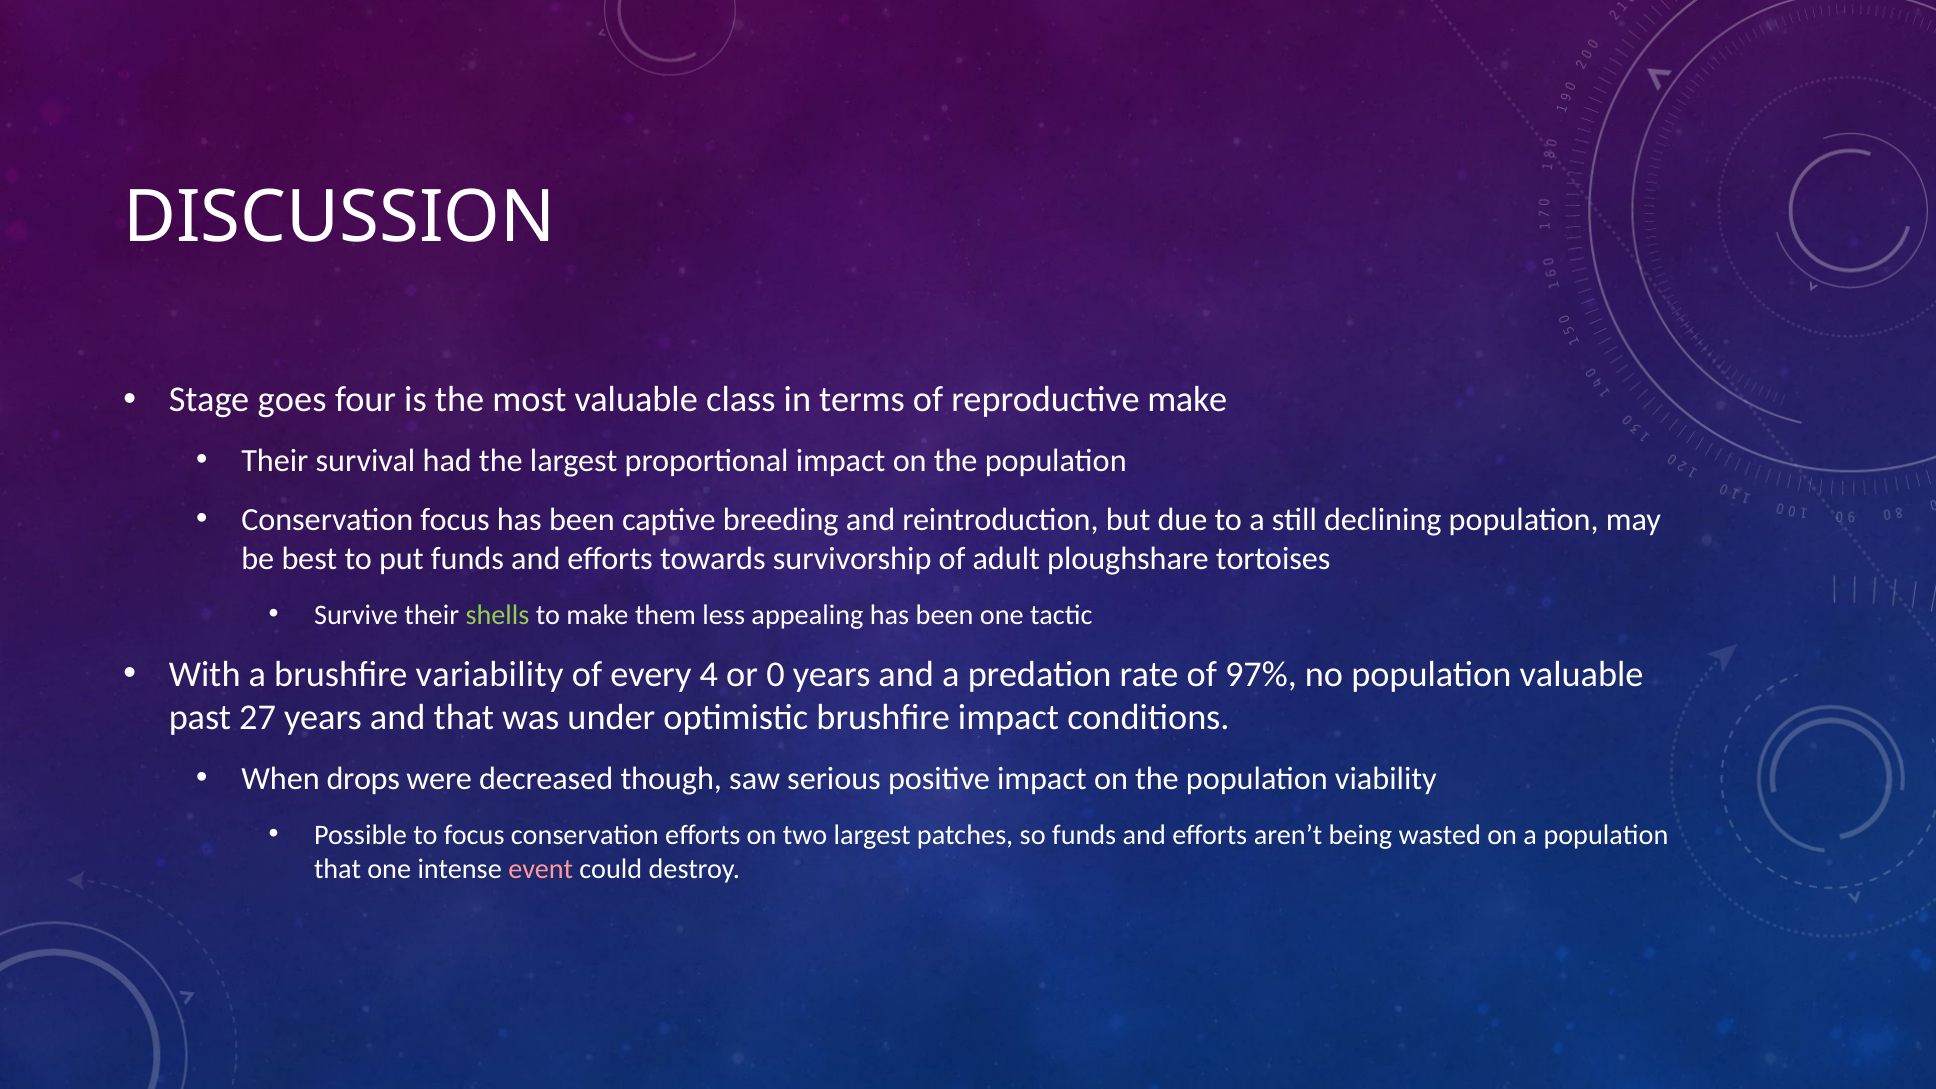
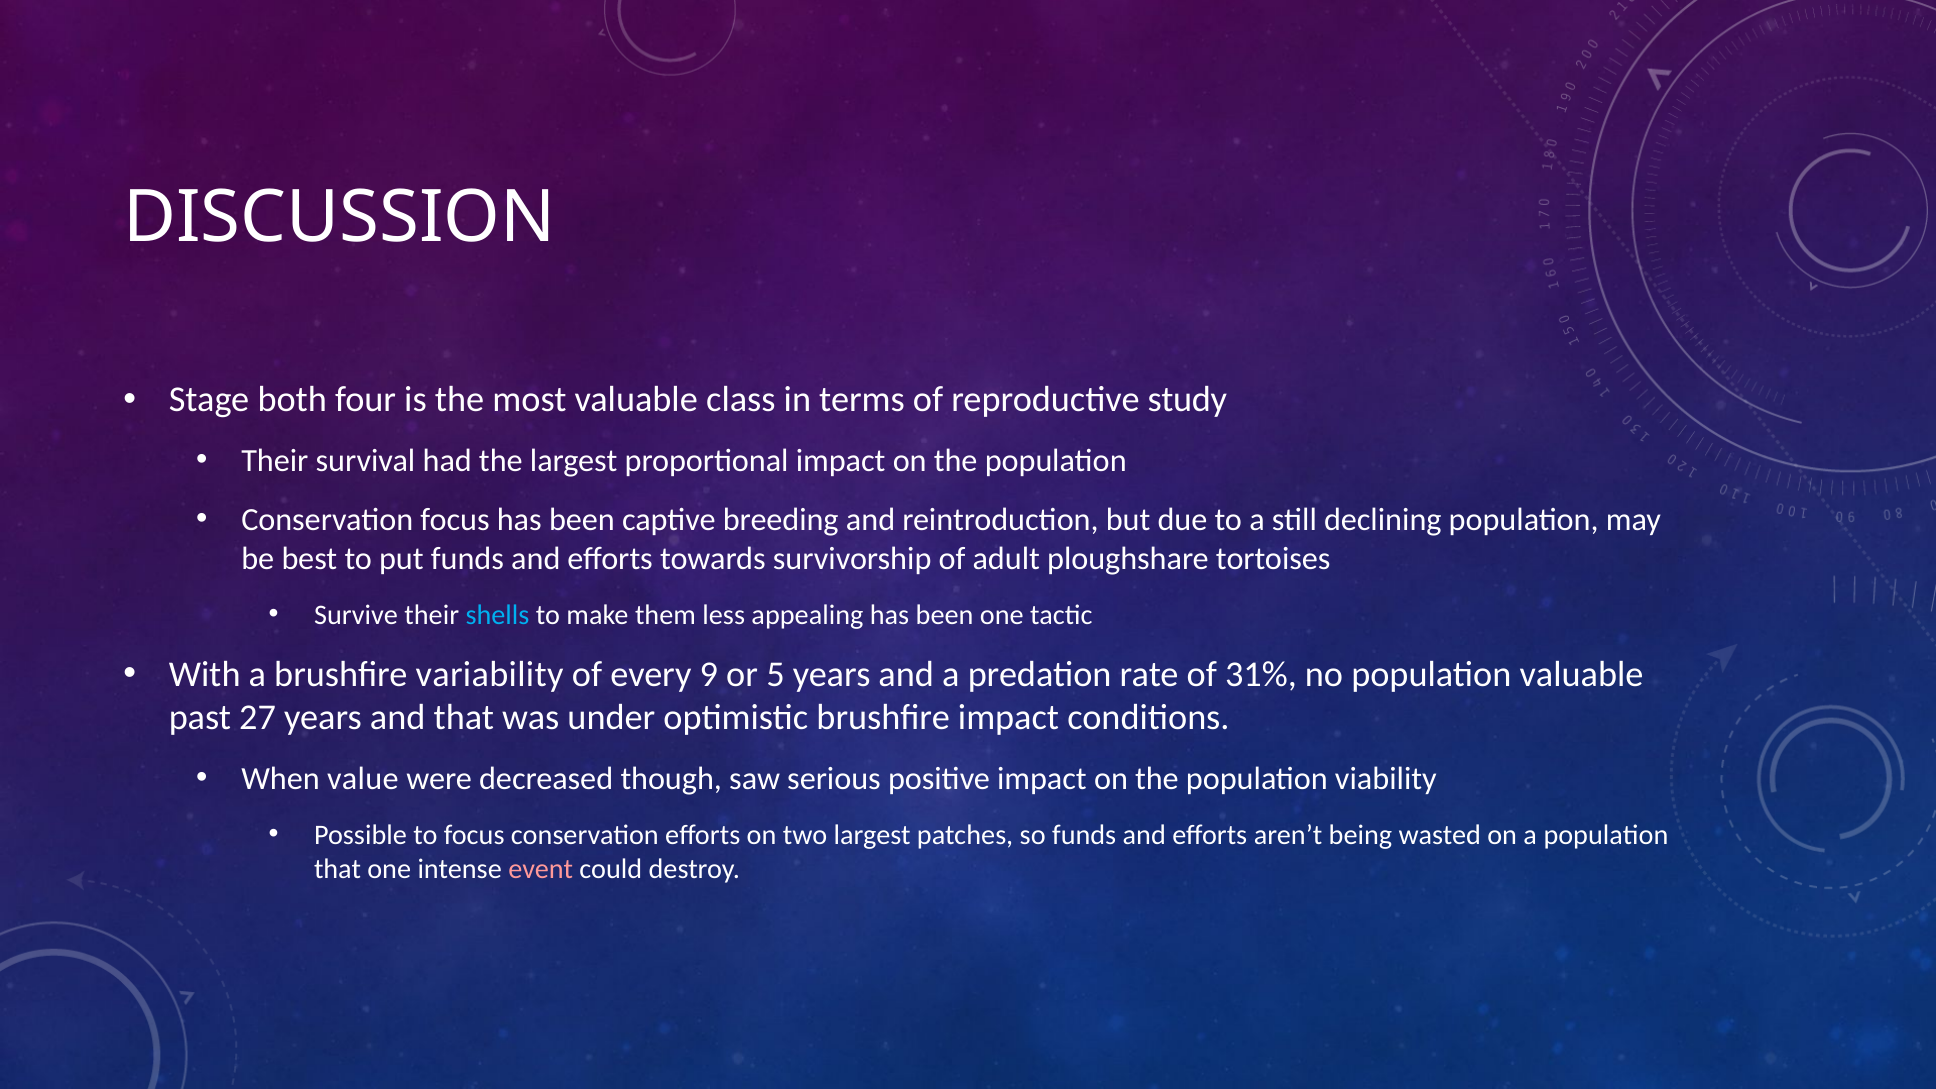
goes: goes -> both
reproductive make: make -> study
shells colour: light green -> light blue
4: 4 -> 9
0: 0 -> 5
97%: 97% -> 31%
drops: drops -> value
